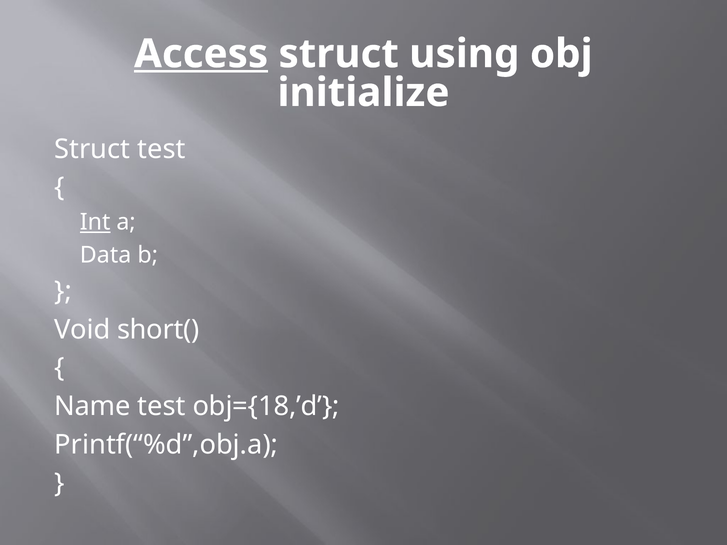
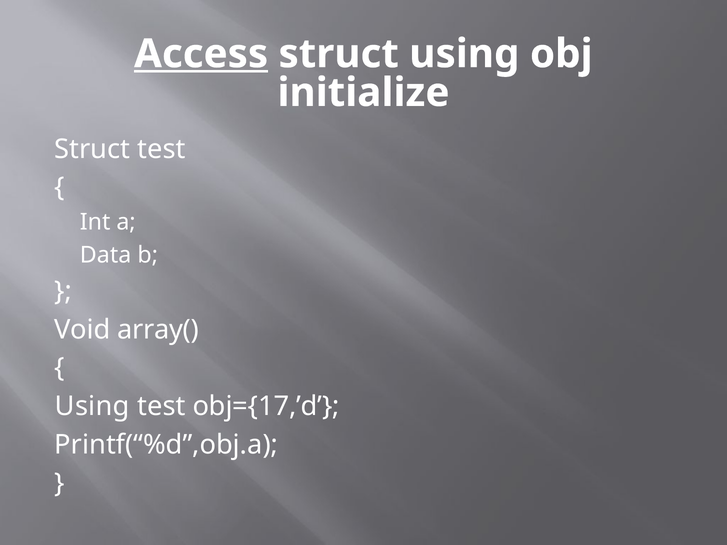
Int underline: present -> none
short(: short( -> array(
Name at (92, 407): Name -> Using
obj={18,’d: obj={18,’d -> obj={17,’d
